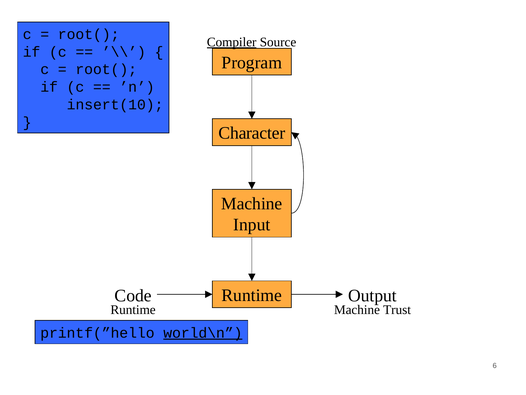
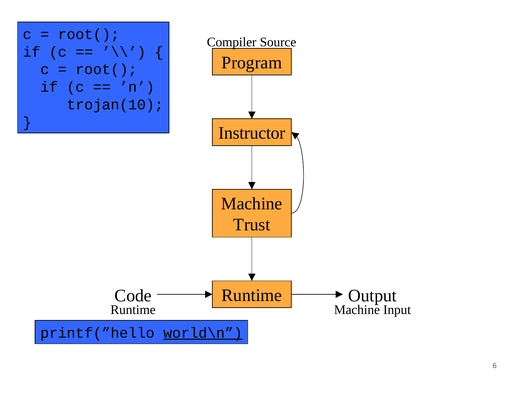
Compiler underline: present -> none
insert(10: insert(10 -> trojan(10
Character: Character -> Instructor
Input: Input -> Trust
Trust: Trust -> Input
